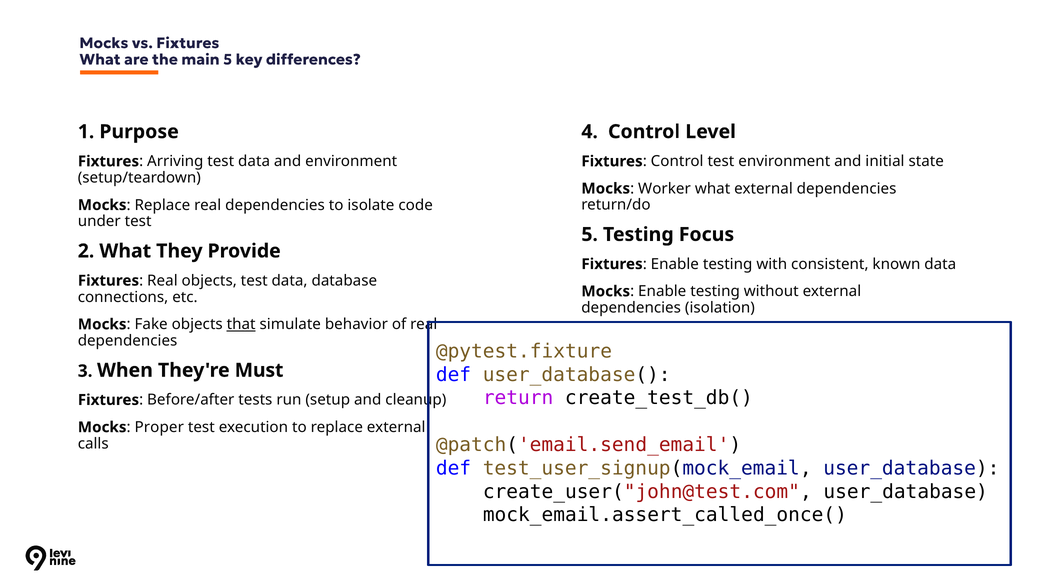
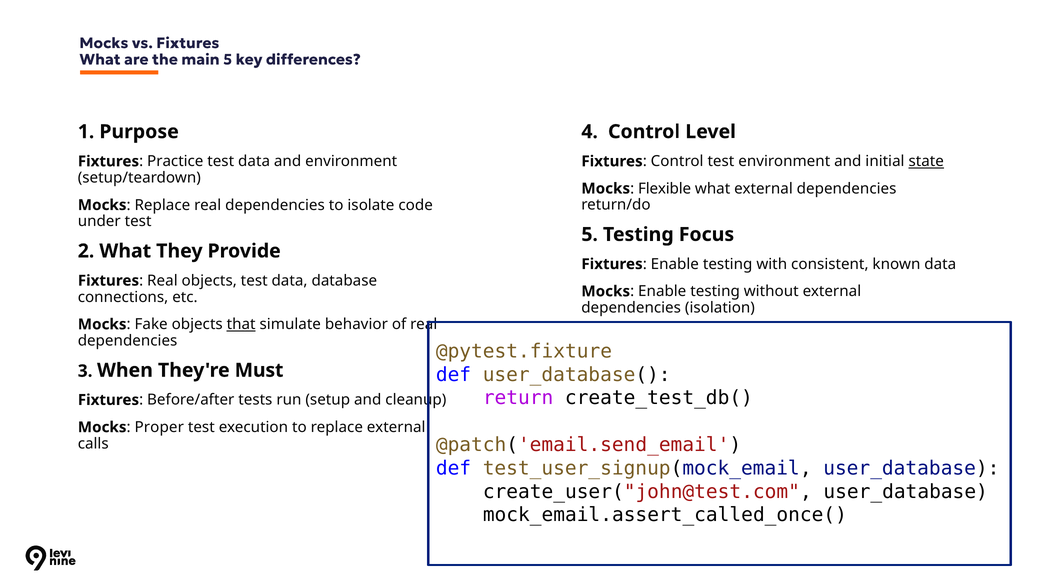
Arriving: Arriving -> Practice
state underline: none -> present
Worker: Worker -> Flexible
